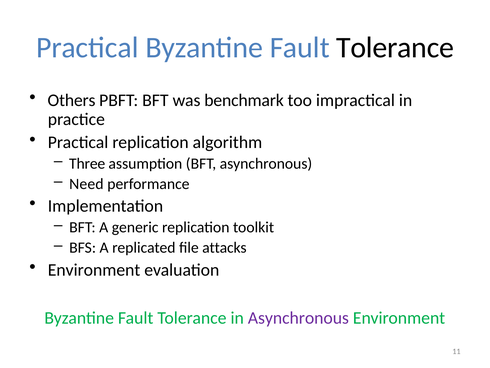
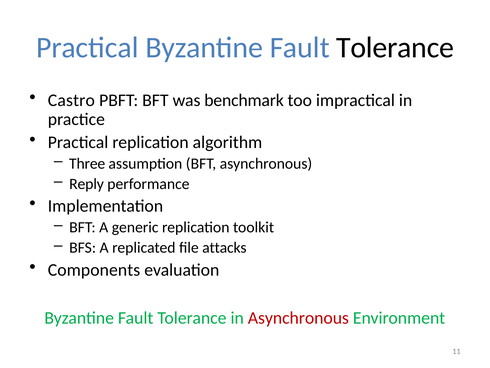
Others: Others -> Castro
Need: Need -> Reply
Environment at (94, 270): Environment -> Components
Asynchronous at (298, 318) colour: purple -> red
